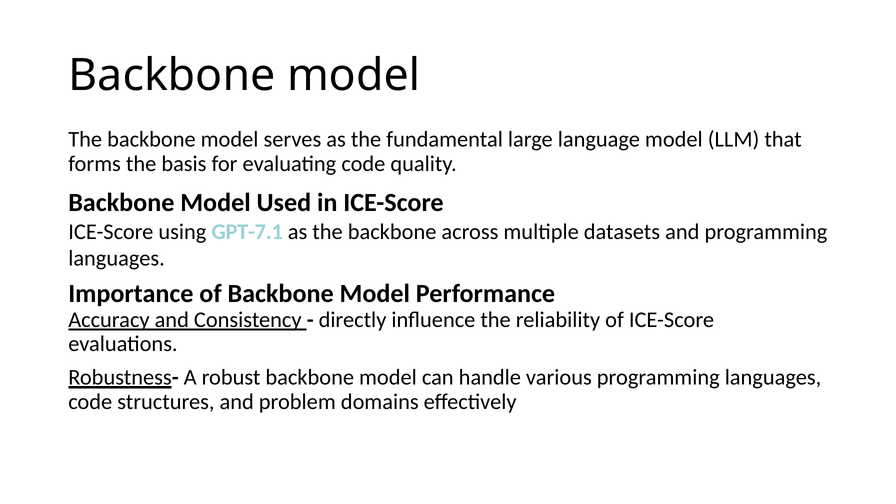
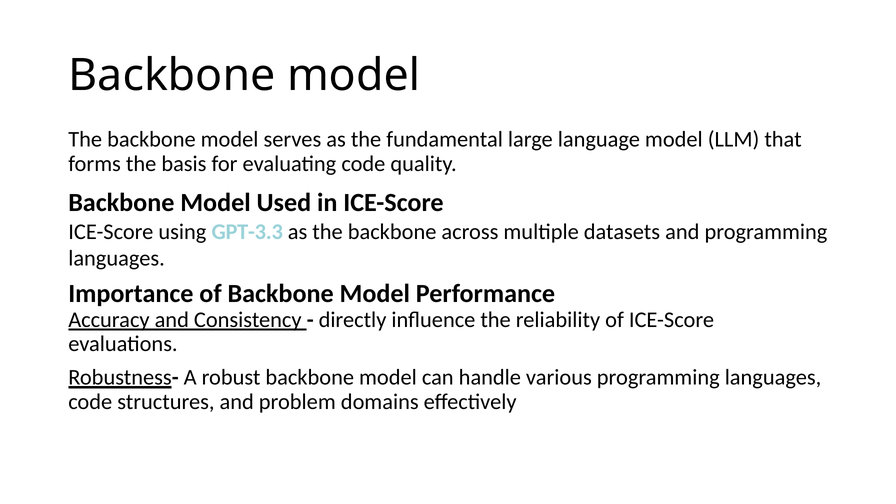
GPT-7.1: GPT-7.1 -> GPT-3.3
